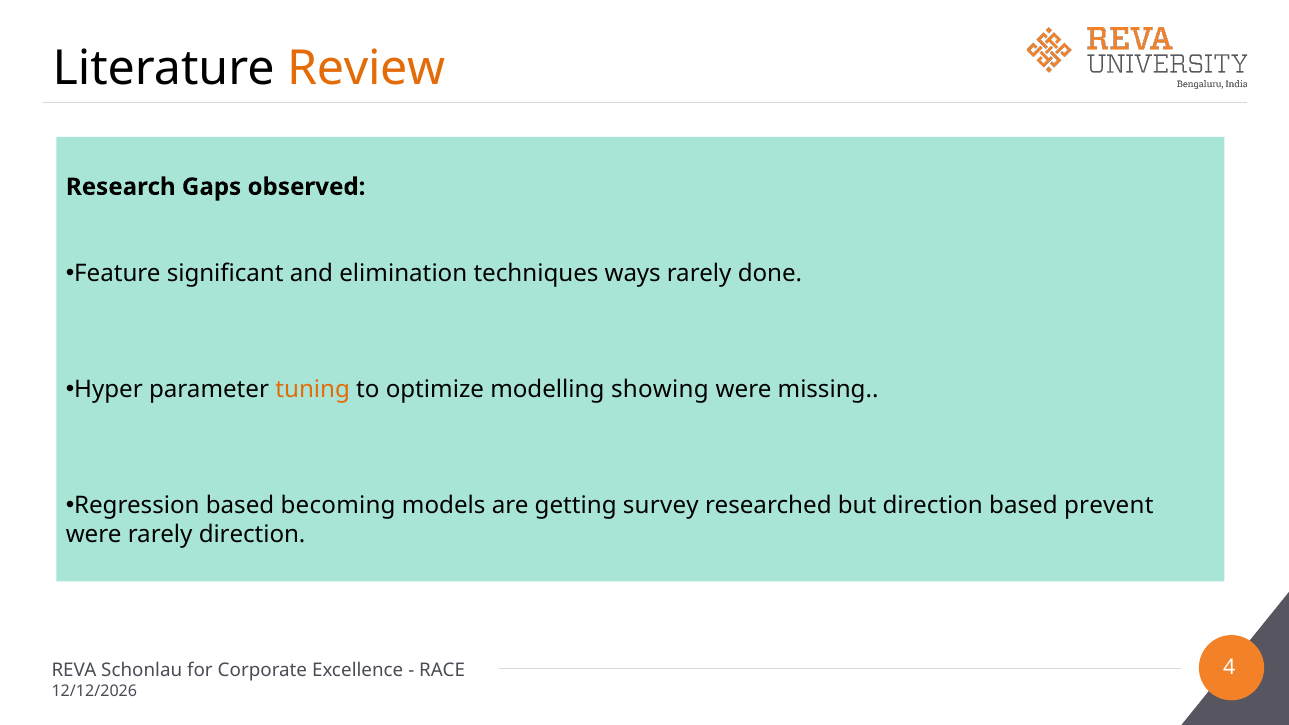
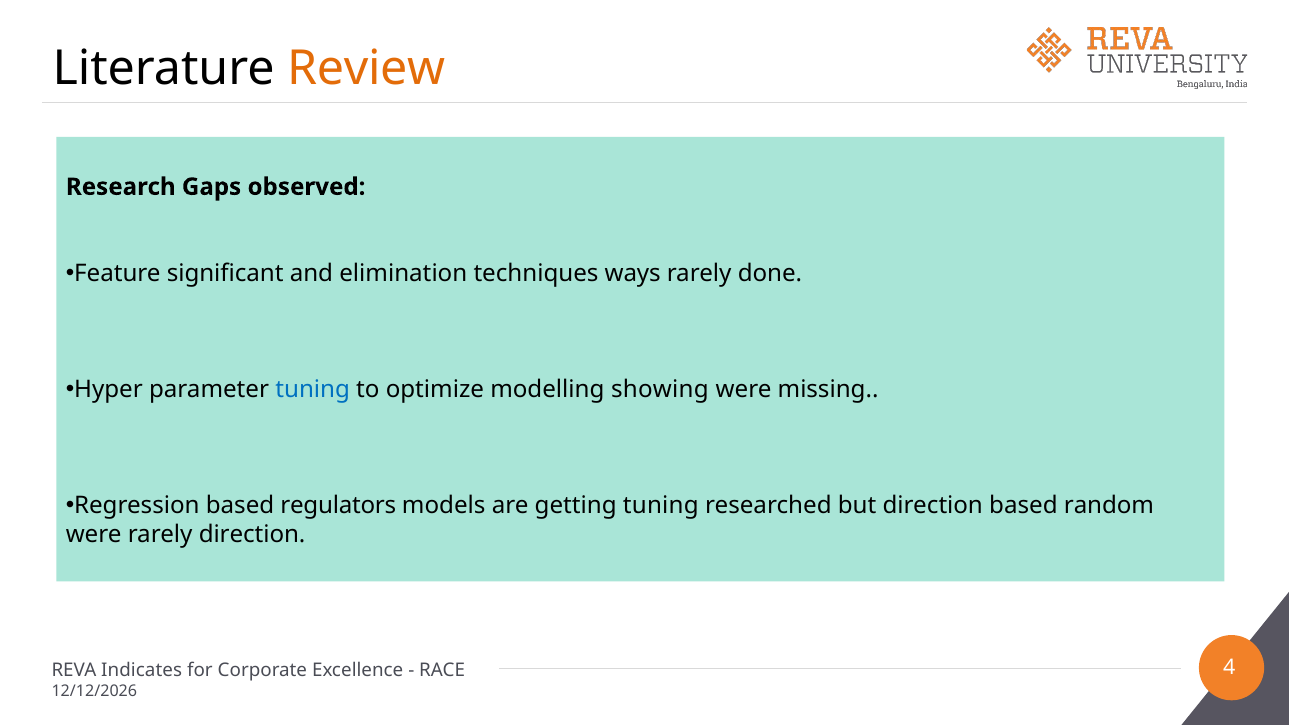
tuning at (313, 390) colour: orange -> blue
becoming: becoming -> regulators
getting survey: survey -> tuning
prevent: prevent -> random
Schonlau: Schonlau -> Indicates
